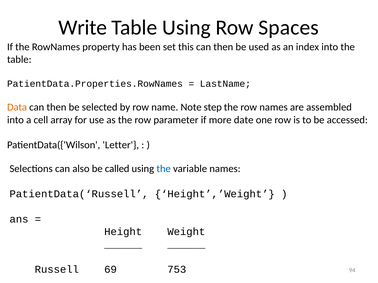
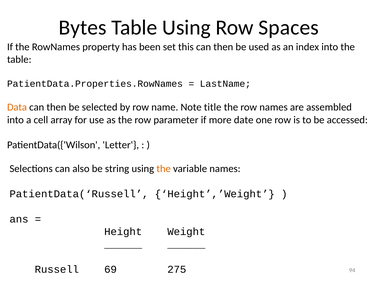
Write: Write -> Bytes
step: step -> title
called: called -> string
the at (164, 169) colour: blue -> orange
753: 753 -> 275
